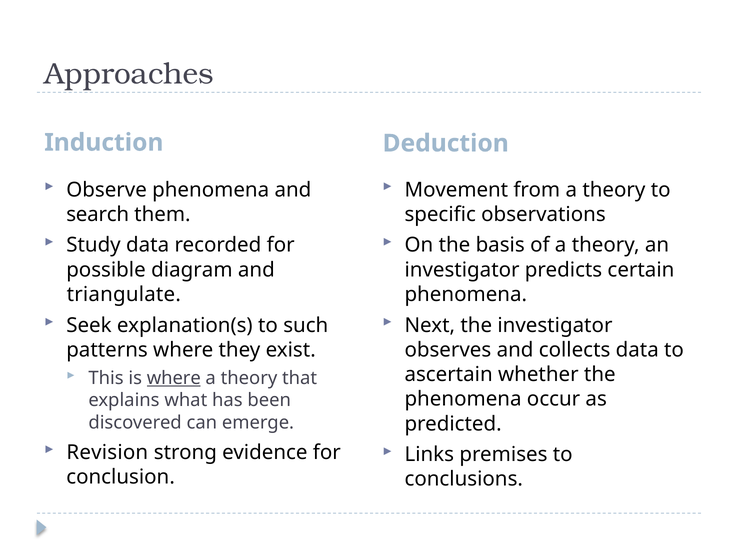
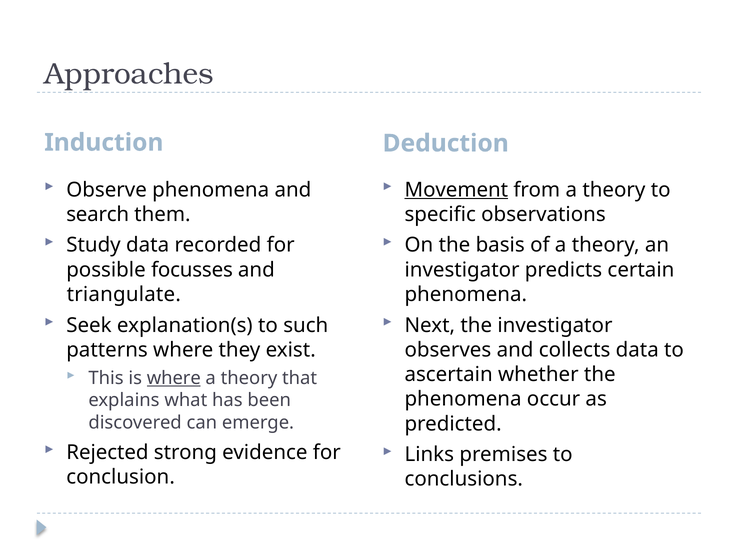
Movement underline: none -> present
diagram: diagram -> focusses
Revision: Revision -> Rejected
